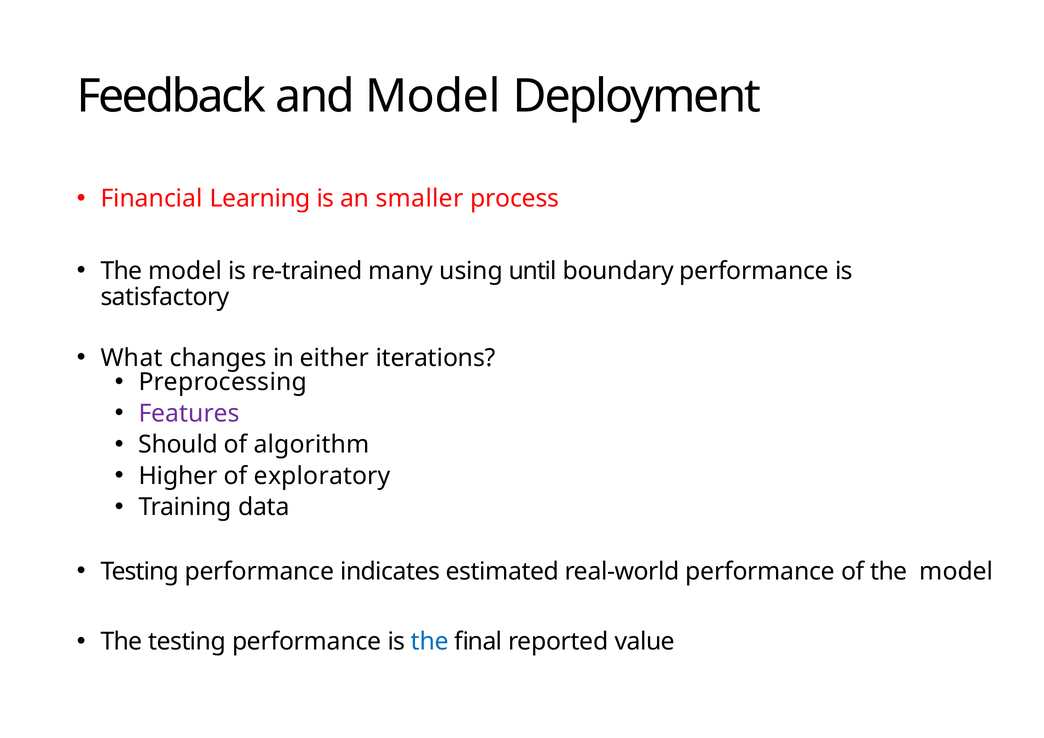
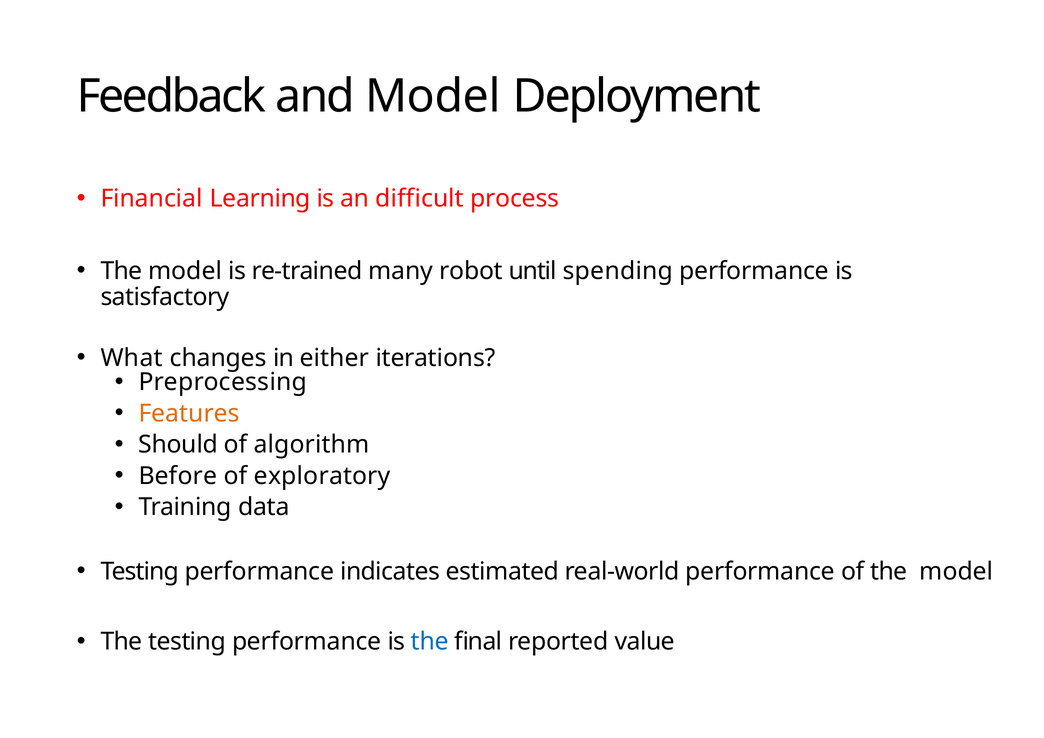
smaller: smaller -> difficult
using: using -> robot
boundary: boundary -> spending
Features colour: purple -> orange
Higher: Higher -> Before
